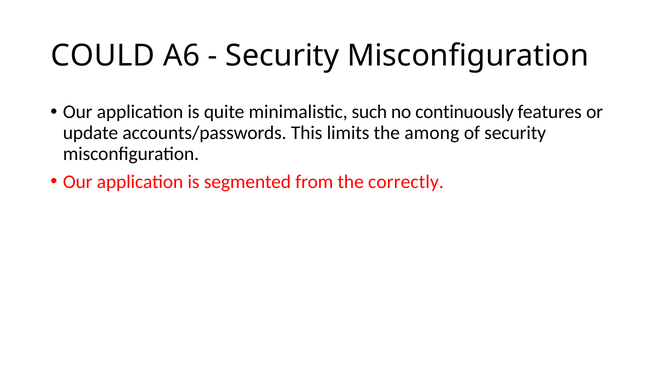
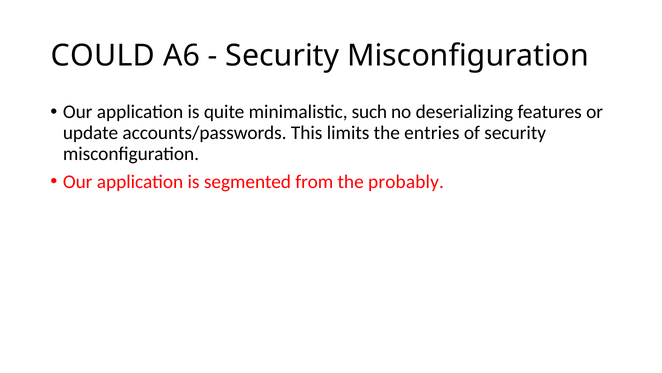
continuously: continuously -> deserializing
among: among -> entries
correctly: correctly -> probably
